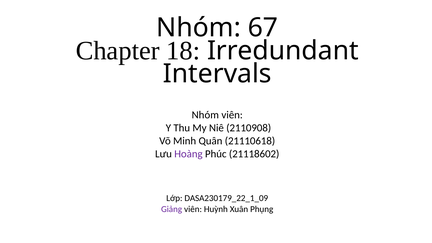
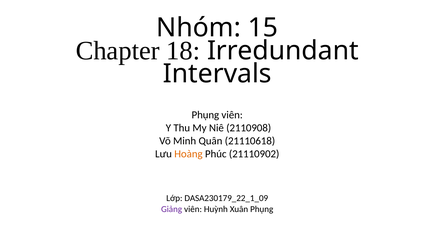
67: 67 -> 15
Nhóm at (205, 115): Nhóm -> Phụng
Hoàng colour: purple -> orange
21118602: 21118602 -> 21110902
